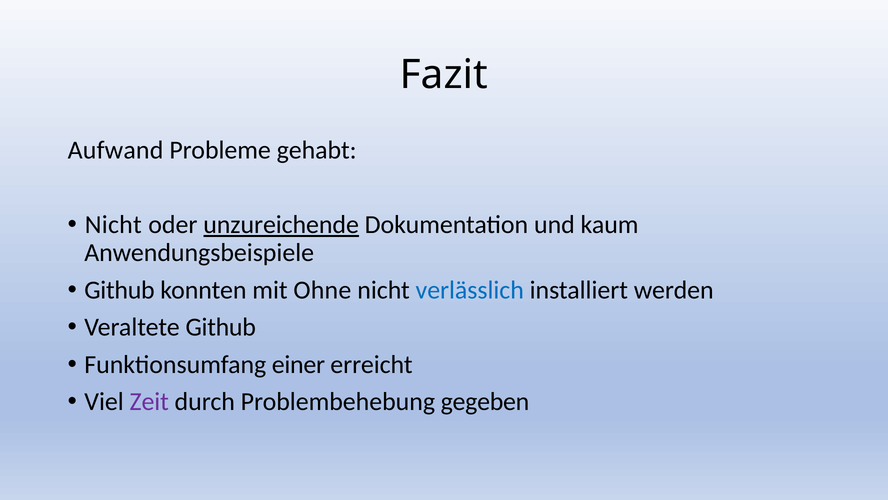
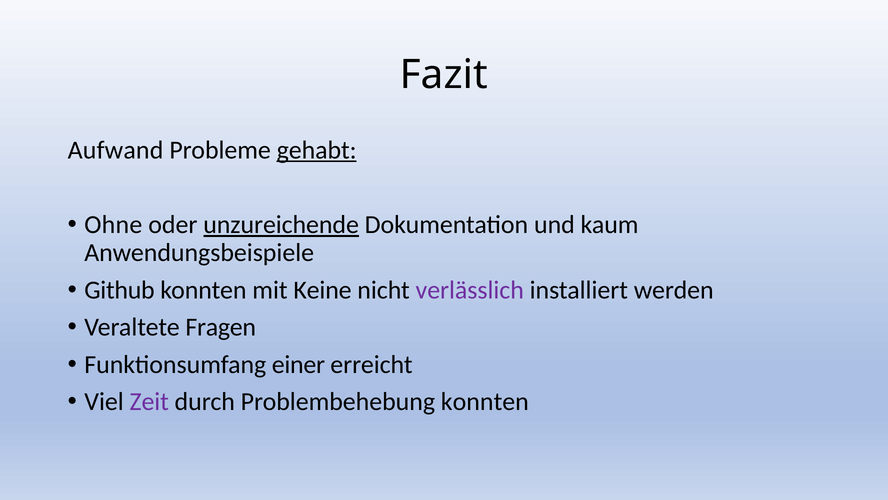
gehabt underline: none -> present
Nicht at (113, 225): Nicht -> Ohne
Ohne: Ohne -> Keine
verlässlich colour: blue -> purple
Veraltete Github: Github -> Fragen
Problembehebung gegeben: gegeben -> konnten
